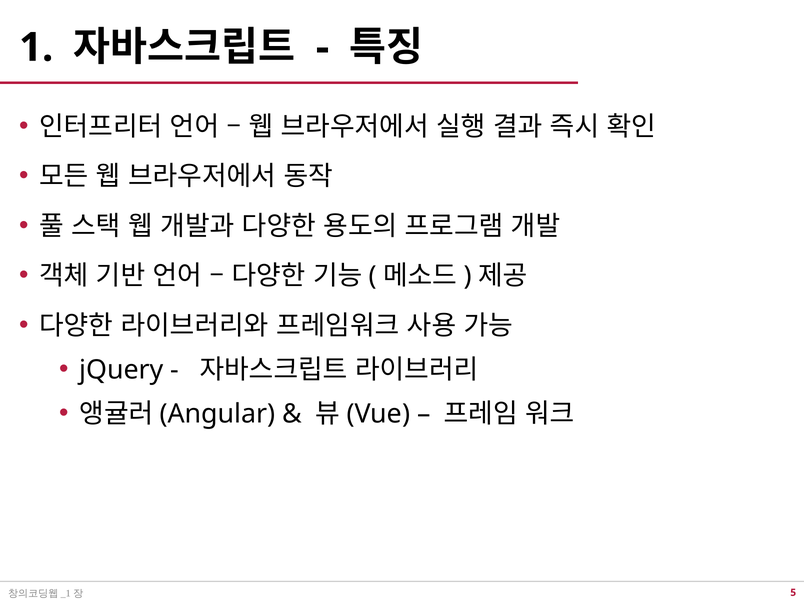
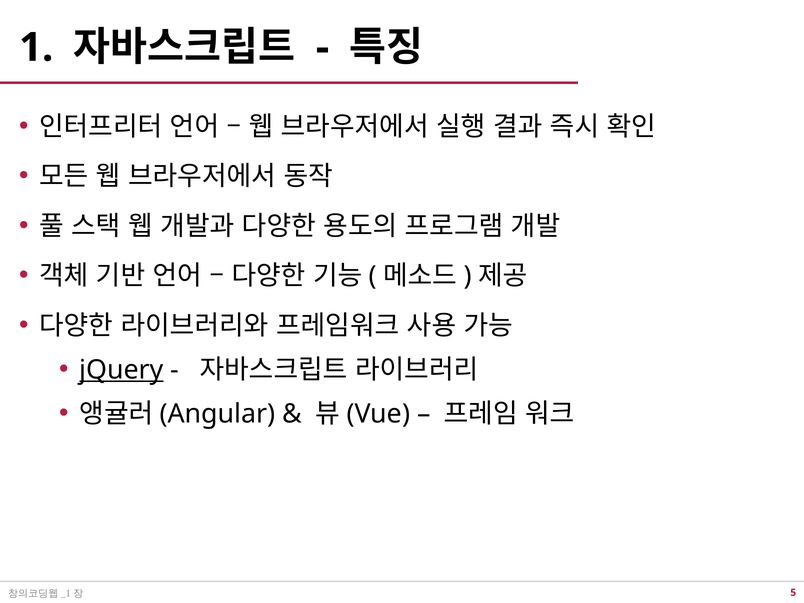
jQuery underline: none -> present
